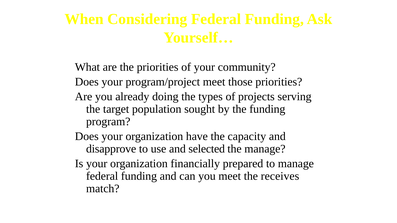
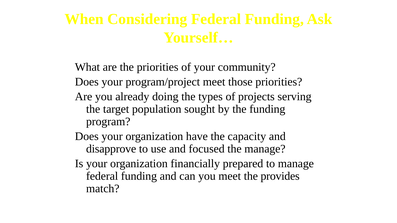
selected: selected -> focused
receives: receives -> provides
